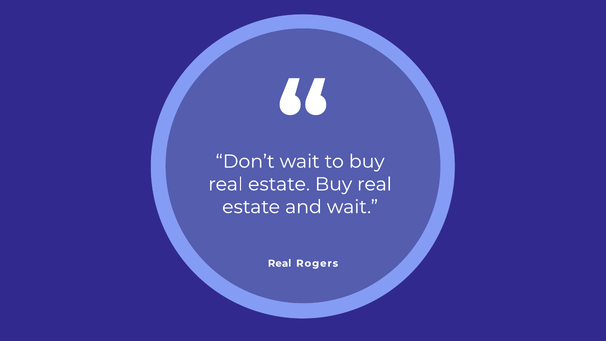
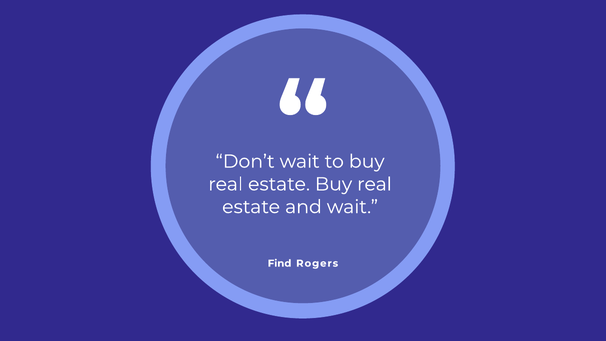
Real at (280, 263): Real -> Find
